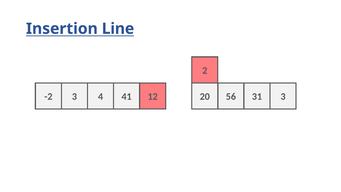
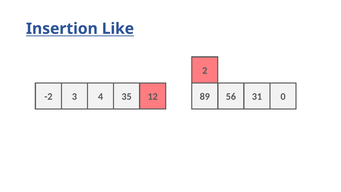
Line: Line -> Like
41: 41 -> 35
20: 20 -> 89
31 3: 3 -> 0
